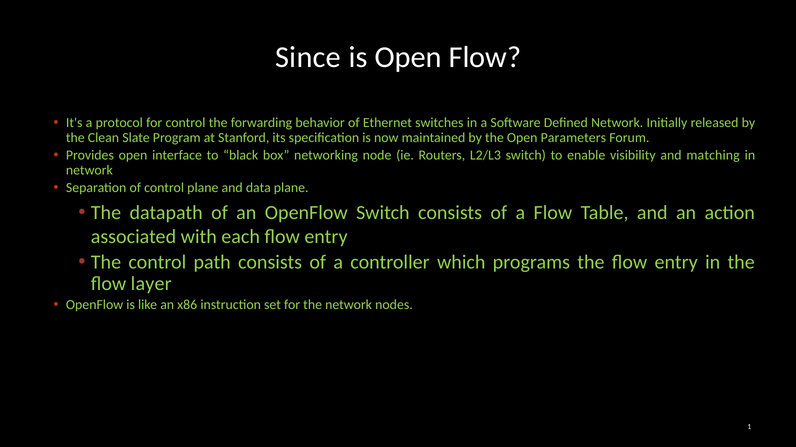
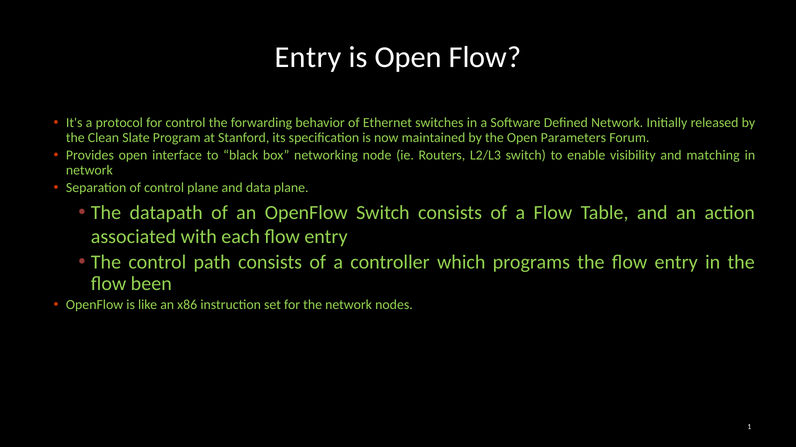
Since at (308, 57): Since -> Entry
layer: layer -> been
